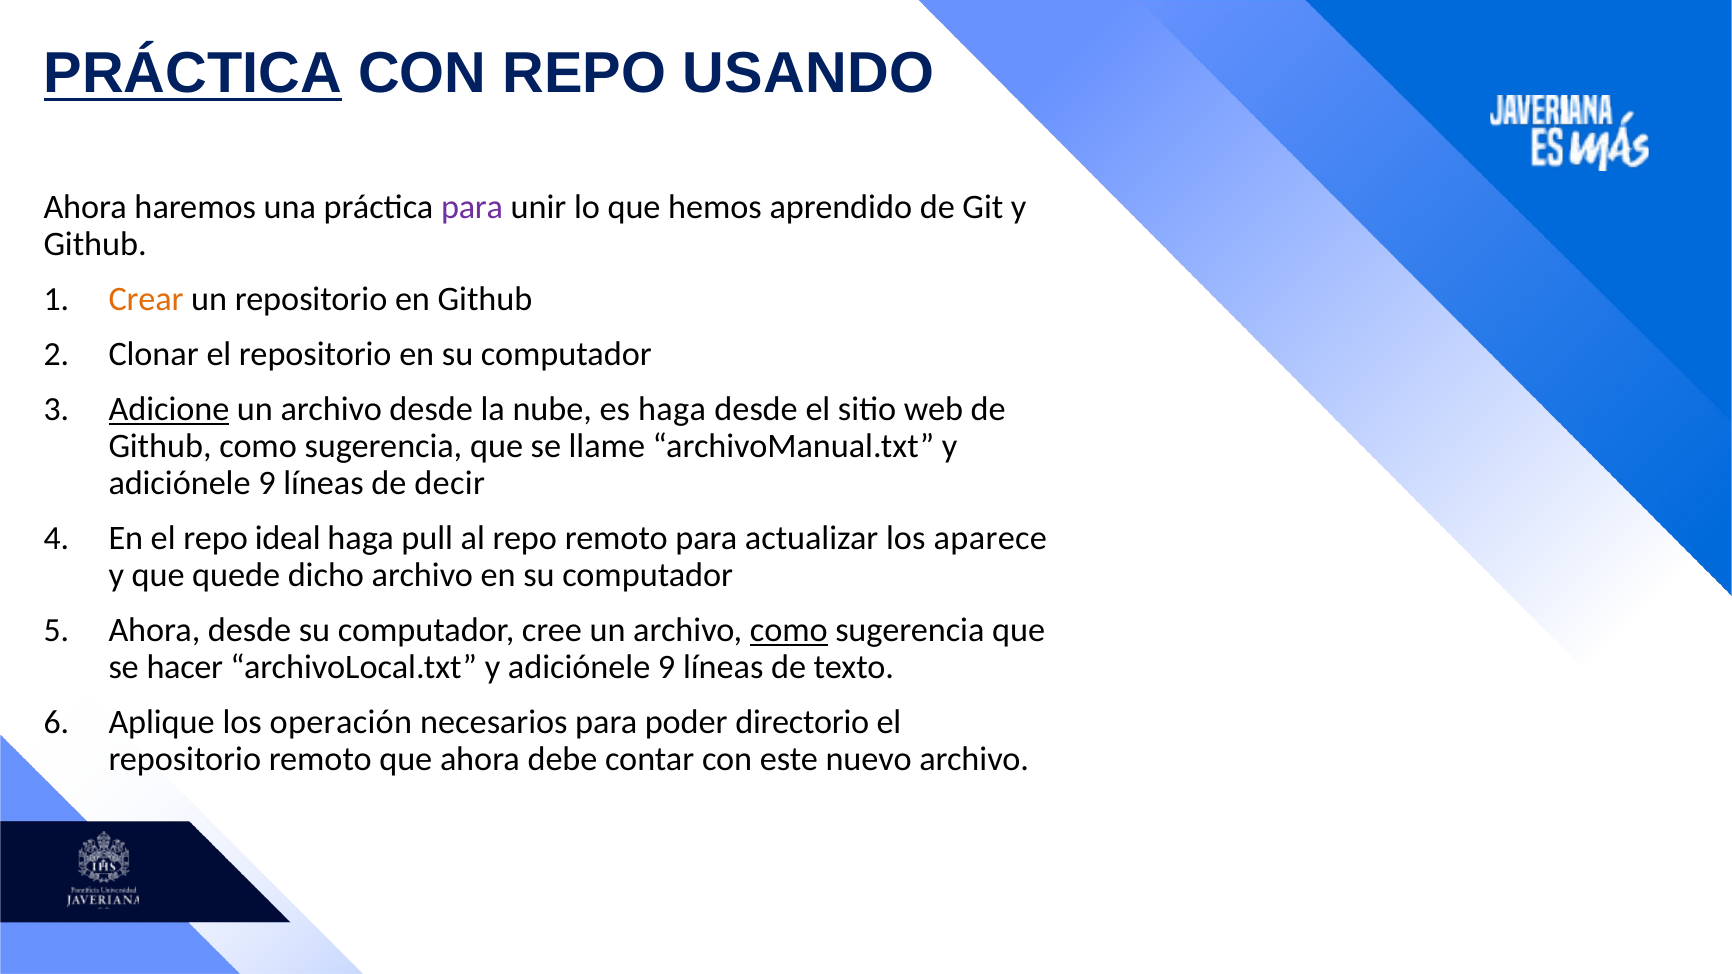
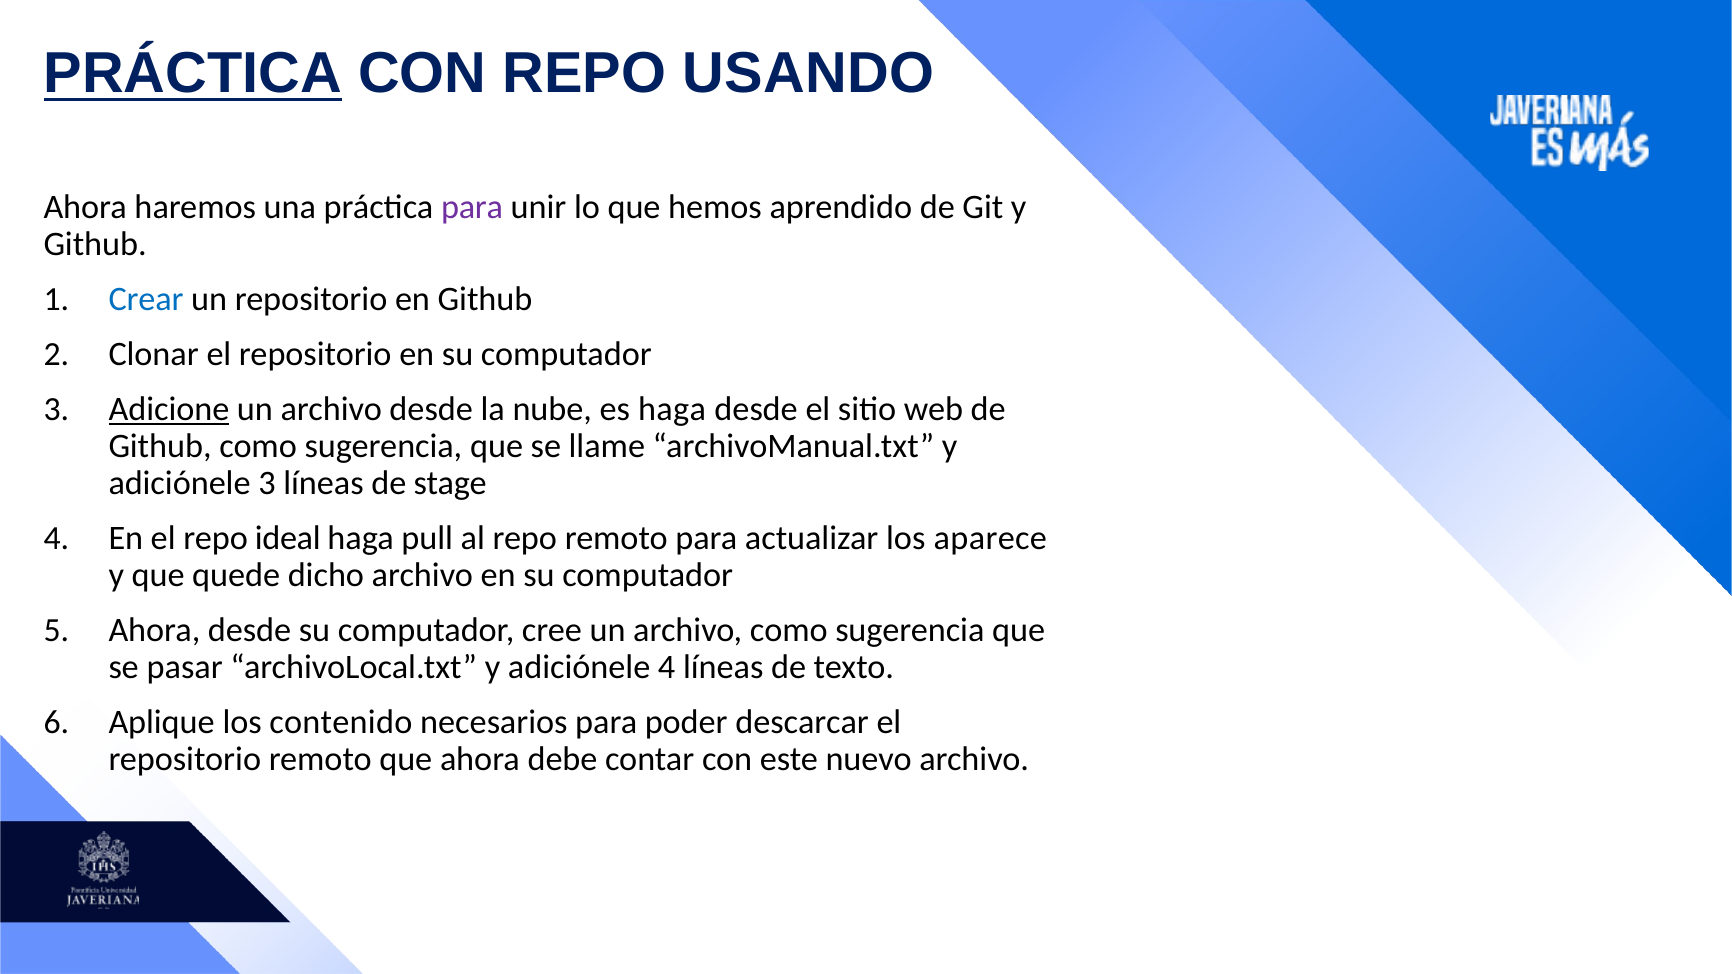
Crear colour: orange -> blue
9 at (267, 483): 9 -> 3
decir: decir -> stage
como at (789, 630) underline: present -> none
hacer: hacer -> pasar
archivoLocal.txt y adiciónele 9: 9 -> 4
operación: operación -> contenido
directorio: directorio -> descarcar
